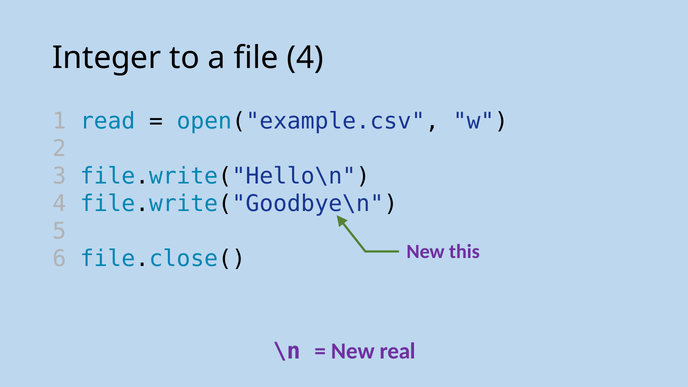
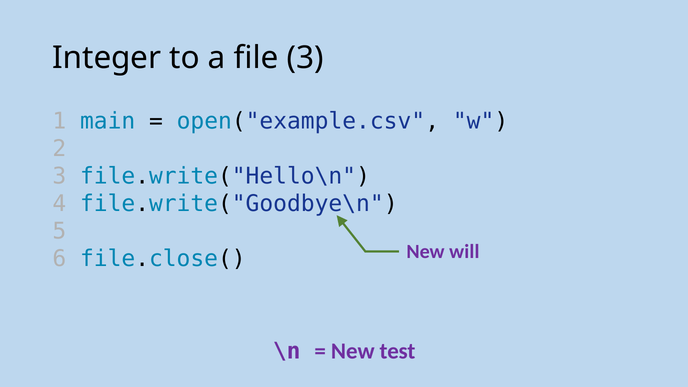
file 4: 4 -> 3
read: read -> main
this: this -> will
real: real -> test
